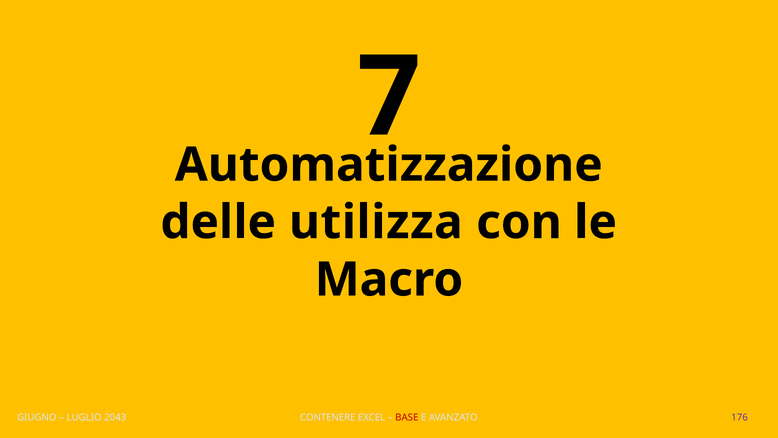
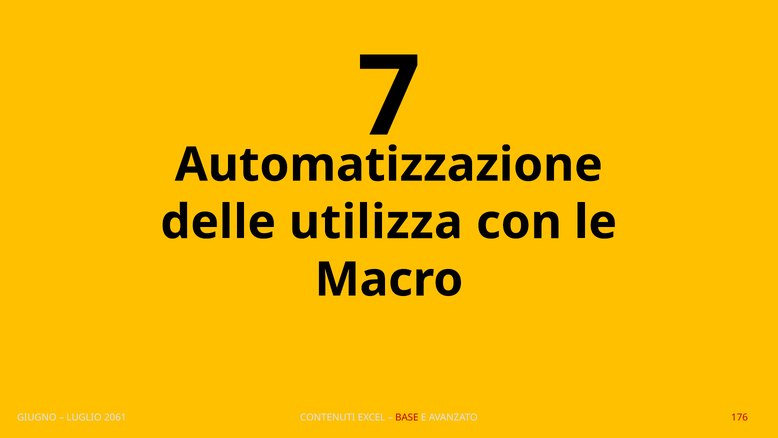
CONTENERE: CONTENERE -> CONTENUTI
176 colour: purple -> red
2043: 2043 -> 2061
